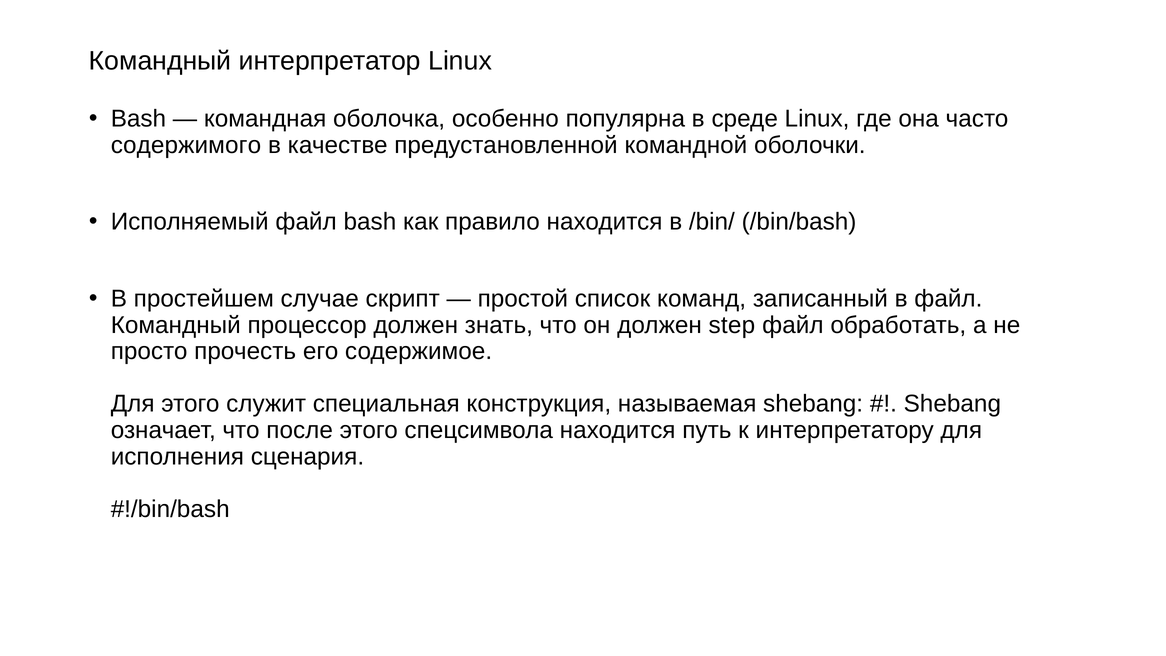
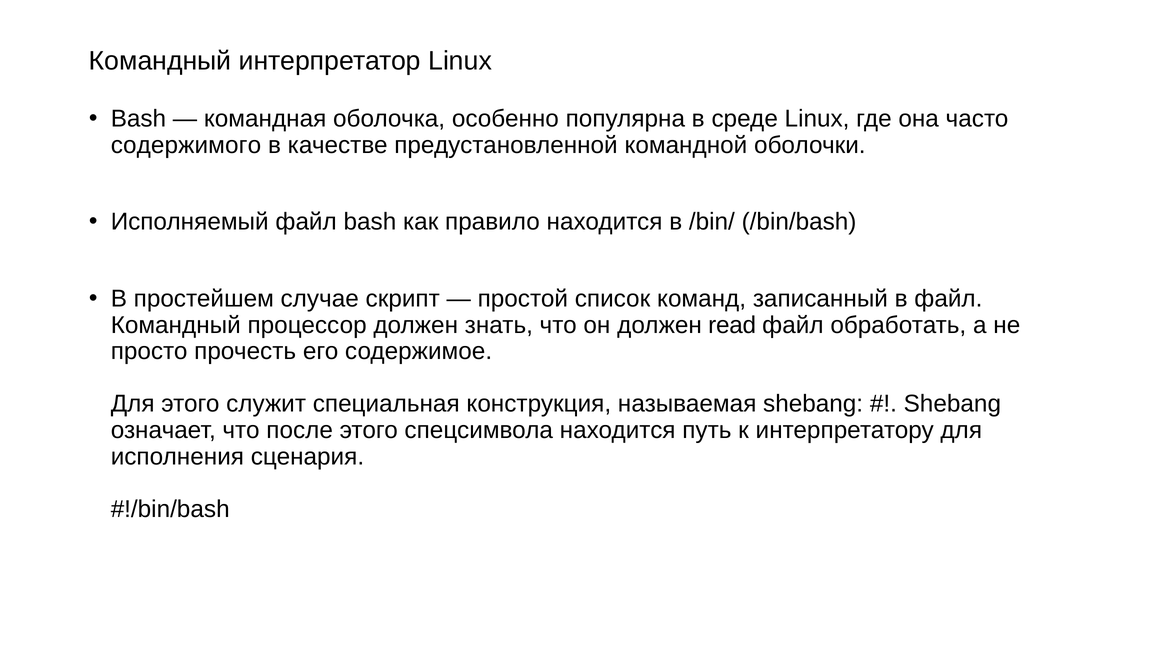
step: step -> read
